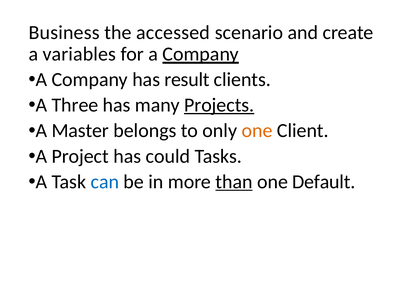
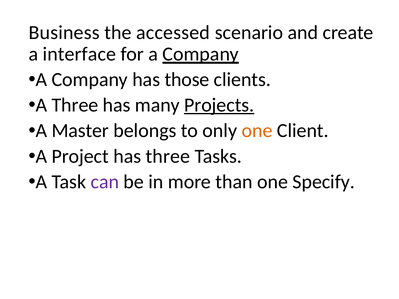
variables: variables -> interface
result: result -> those
has could: could -> three
can colour: blue -> purple
than underline: present -> none
Default: Default -> Specify
